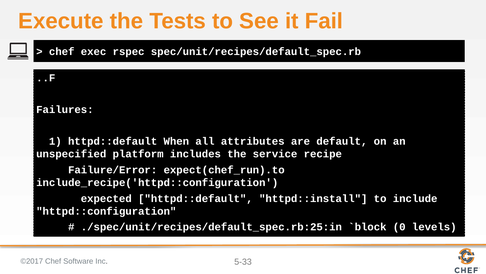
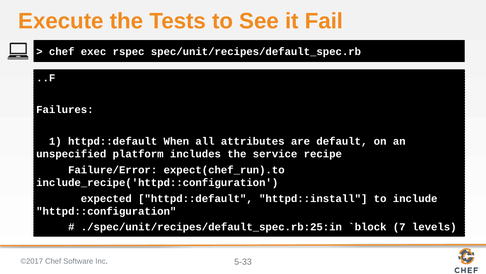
0: 0 -> 7
